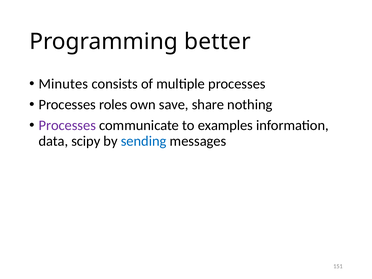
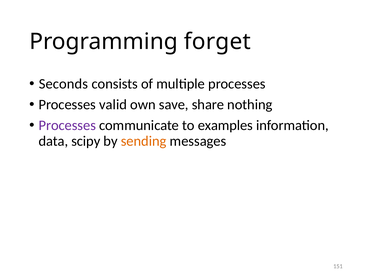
better: better -> forget
Minutes: Minutes -> Seconds
roles: roles -> valid
sending colour: blue -> orange
